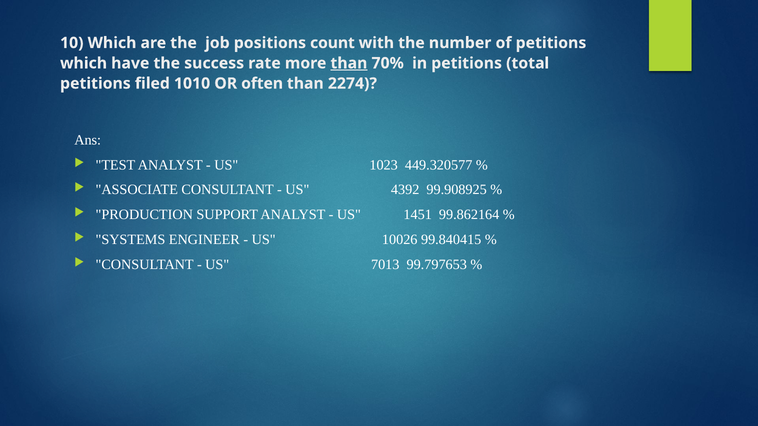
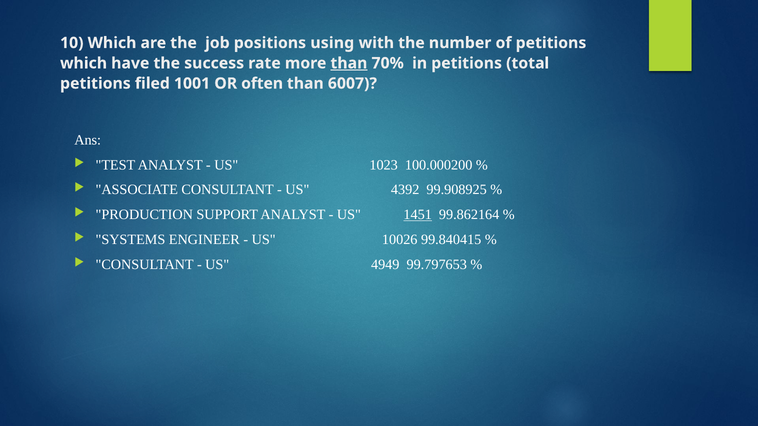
count: count -> using
1010: 1010 -> 1001
2274: 2274 -> 6007
449.320577: 449.320577 -> 100.000200
1451 underline: none -> present
7013: 7013 -> 4949
